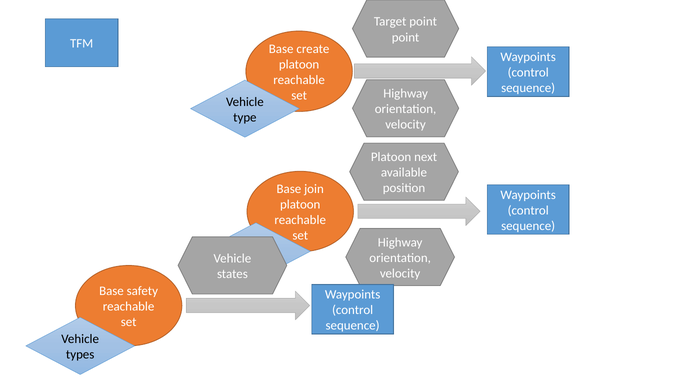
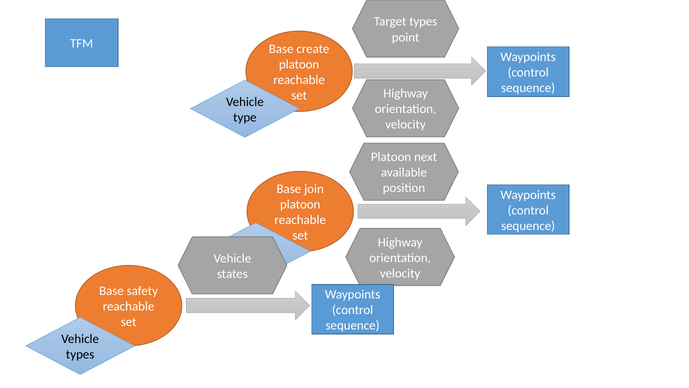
Target point: point -> types
